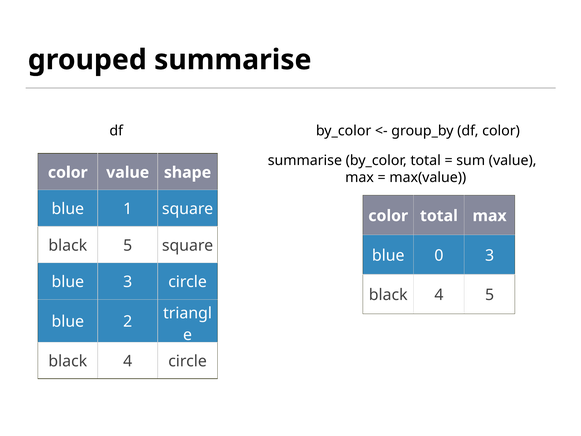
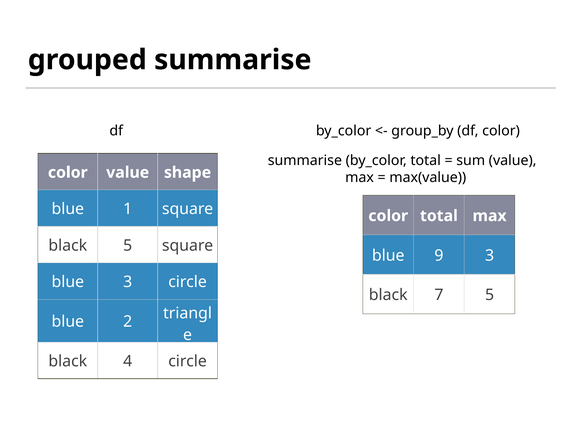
0: 0 -> 9
4 at (439, 295): 4 -> 7
